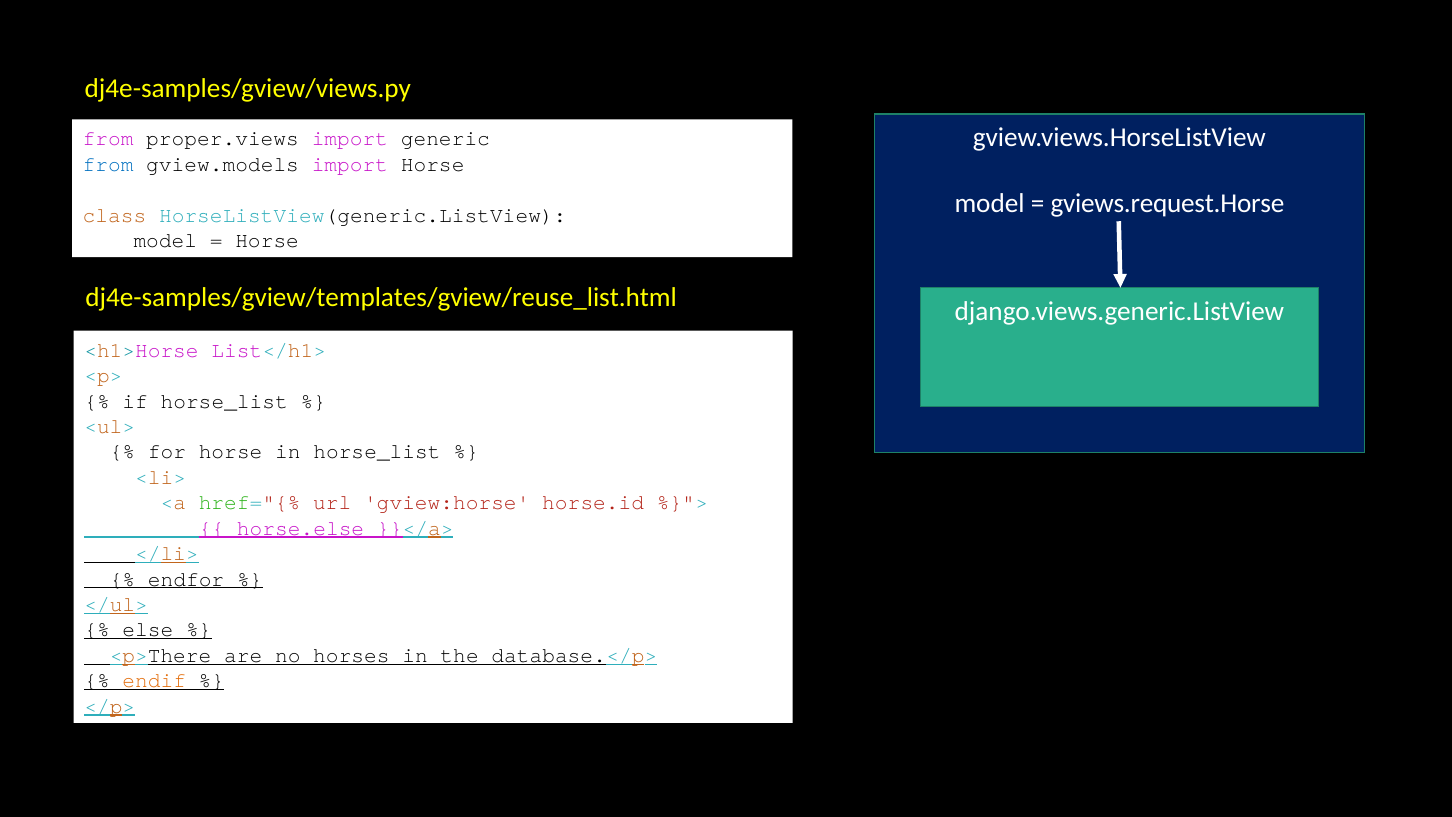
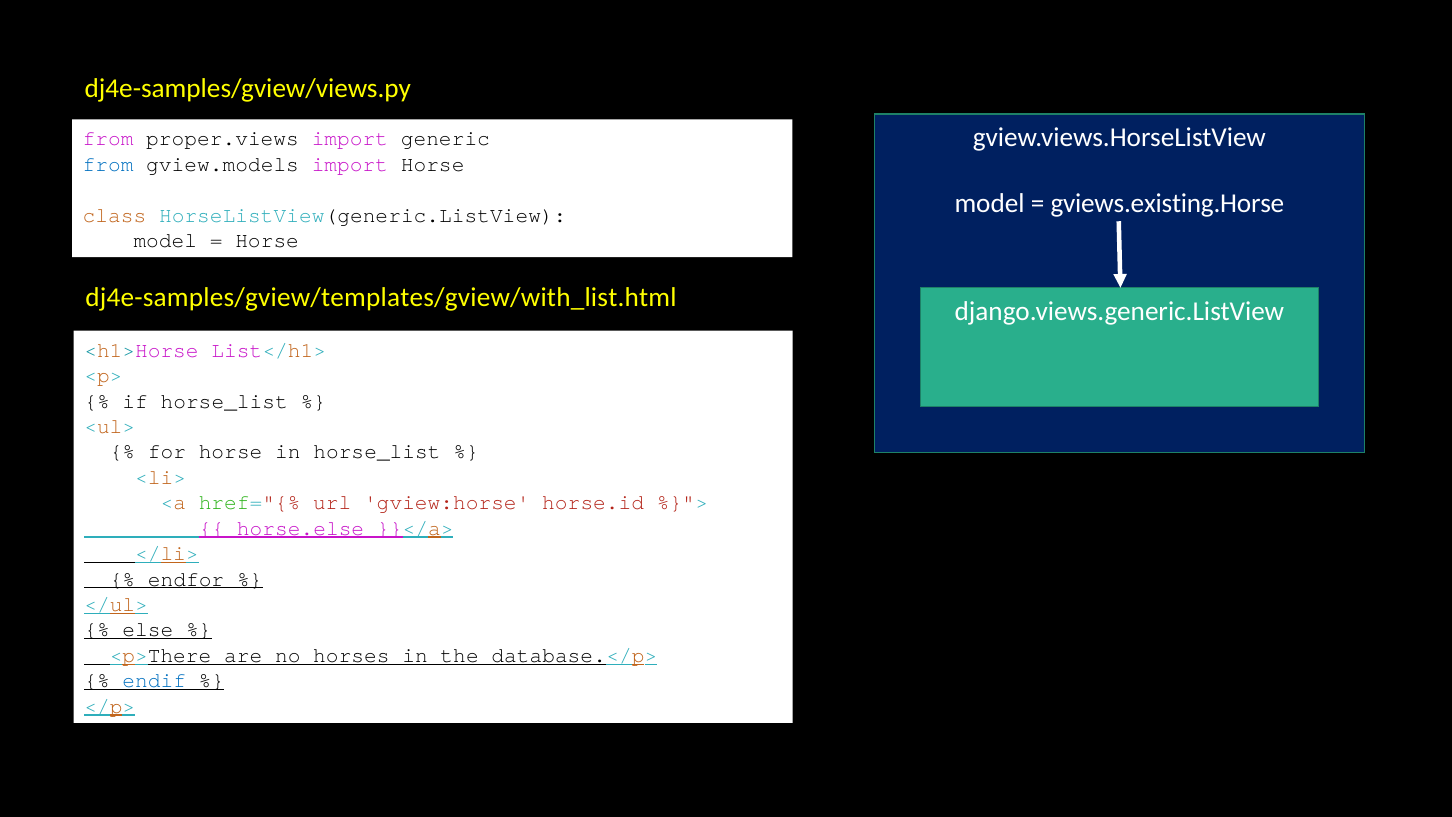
gviews.request.Horse: gviews.request.Horse -> gviews.existing.Horse
dj4e-samples/gview/templates/gview/reuse_list.html: dj4e-samples/gview/templates/gview/reuse_list.html -> dj4e-samples/gview/templates/gview/with_list.html
endif colour: orange -> blue
